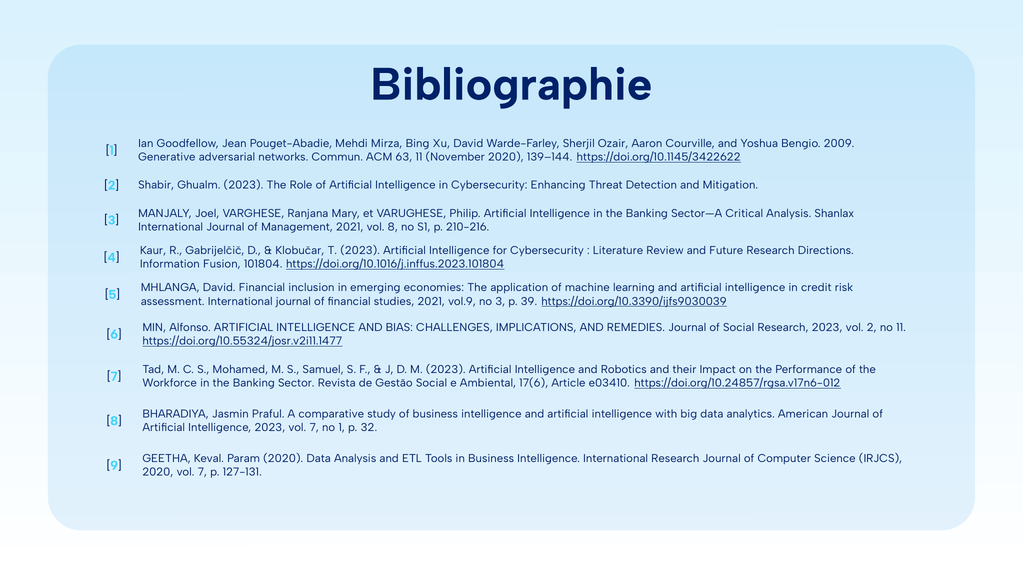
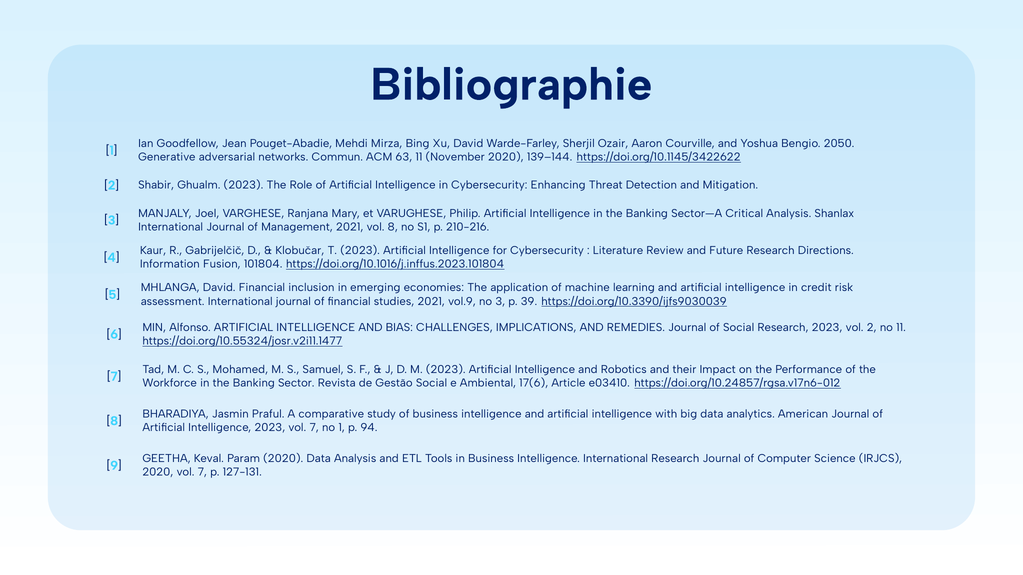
2009: 2009 -> 2050
32: 32 -> 94
